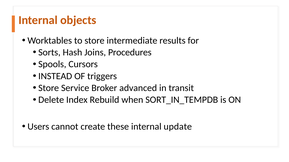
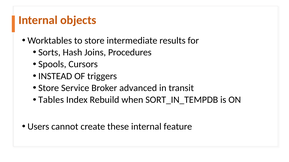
Delete: Delete -> Tables
update: update -> feature
